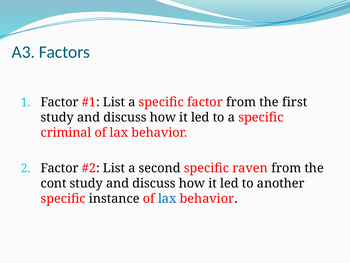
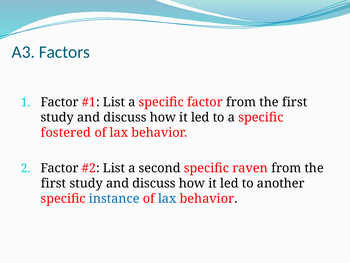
criminal: criminal -> fostered
cont at (54, 183): cont -> first
instance colour: black -> blue
